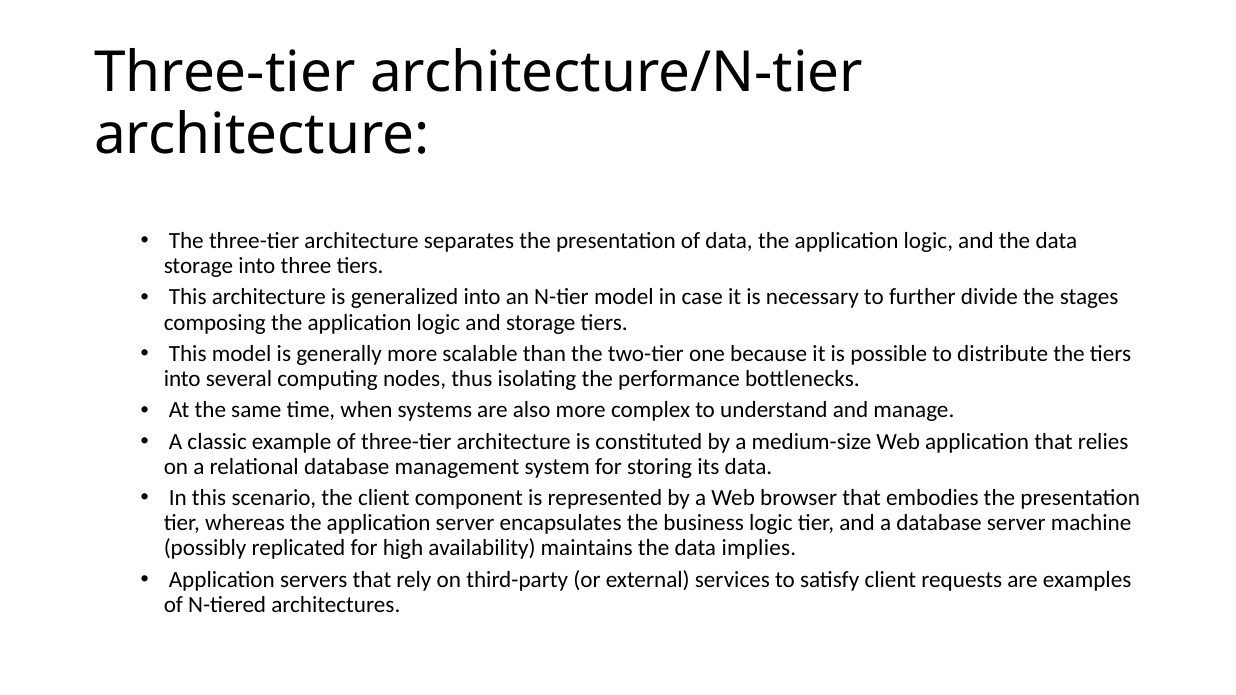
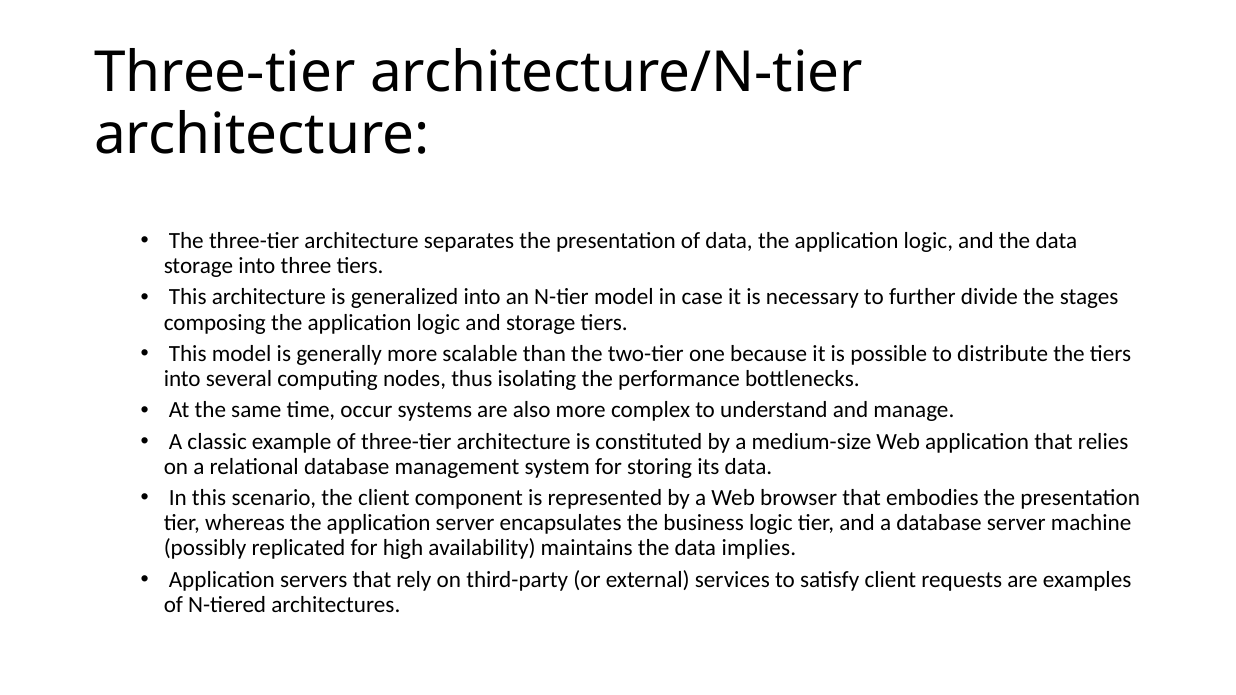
when: when -> occur
